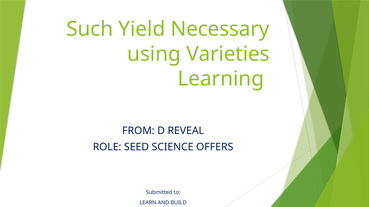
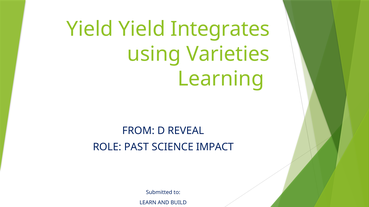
Such at (90, 29): Such -> Yield
Necessary: Necessary -> Integrates
SEED: SEED -> PAST
OFFERS: OFFERS -> IMPACT
